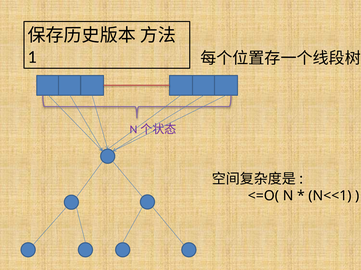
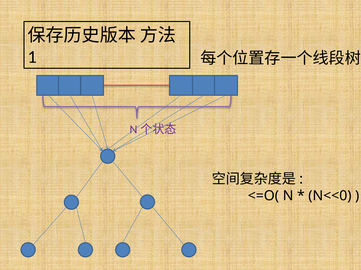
N<<1: N<<1 -> N<<0
